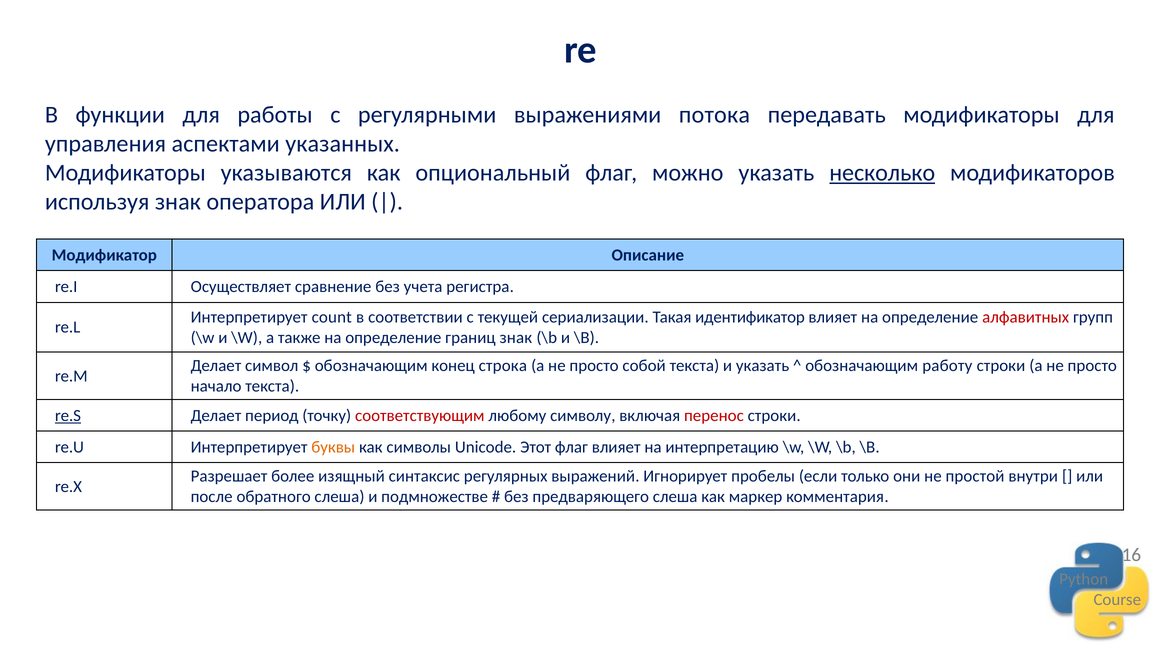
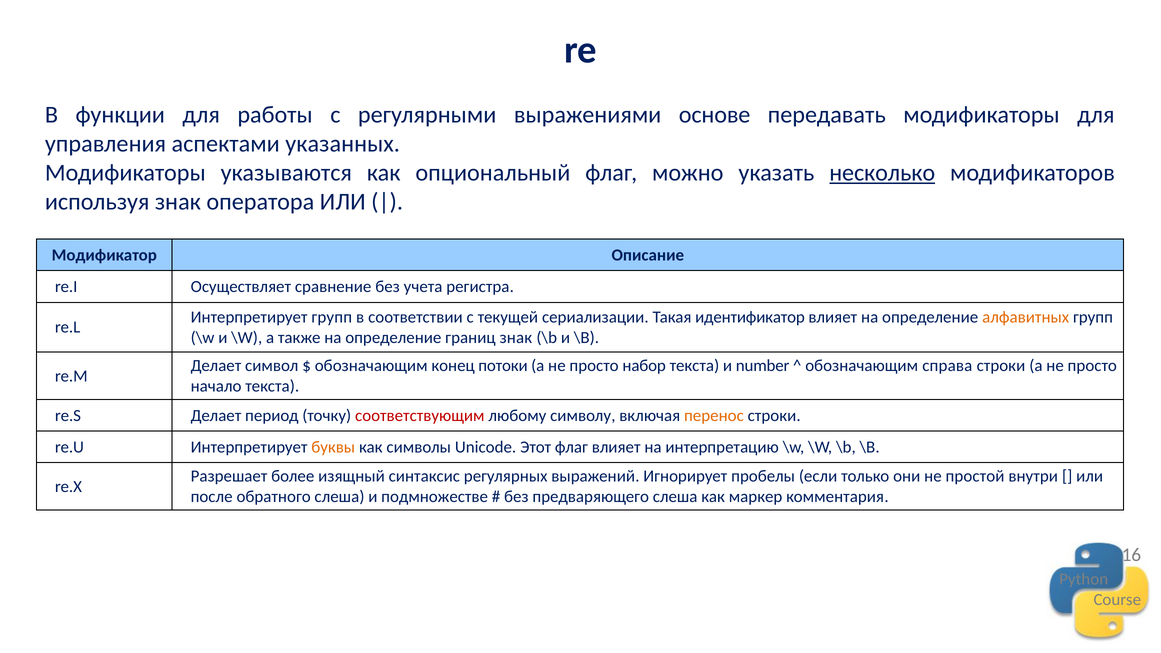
потока: потока -> основе
Интерпретирует count: count -> групп
алфавитных colour: red -> orange
строка: строка -> потоки
собой: собой -> набор
и указать: указать -> number
работу: работу -> справа
re.S underline: present -> none
перенос colour: red -> orange
